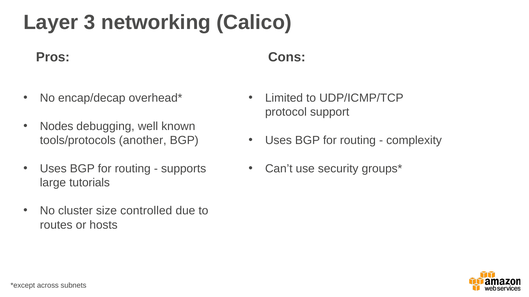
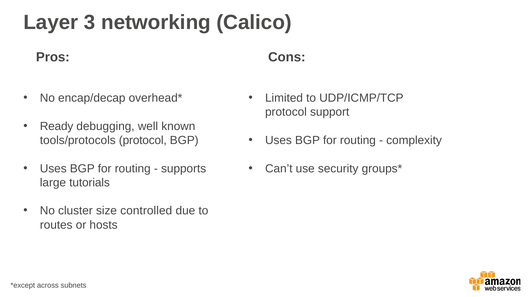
Nodes: Nodes -> Ready
tools/protocols another: another -> protocol
